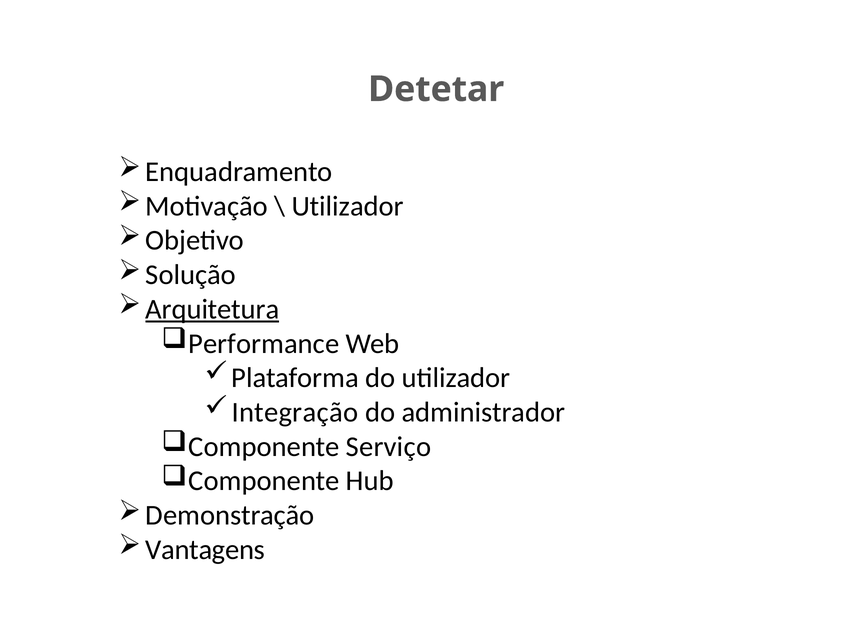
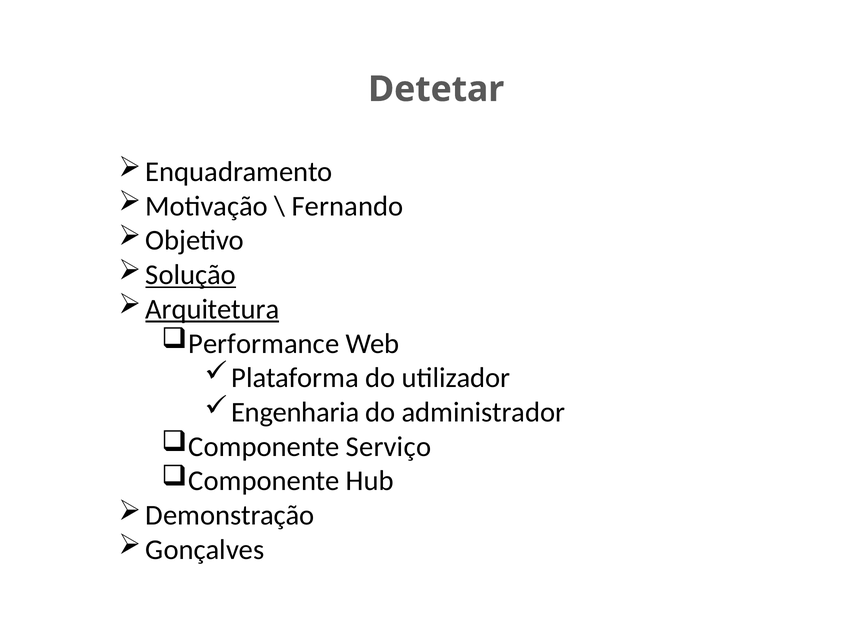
Utilizador at (348, 206): Utilizador -> Fernando
Solução underline: none -> present
Integração: Integração -> Engenharia
Vantagens: Vantagens -> Gonçalves
